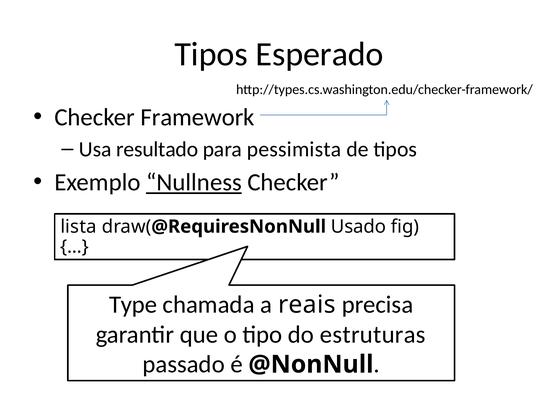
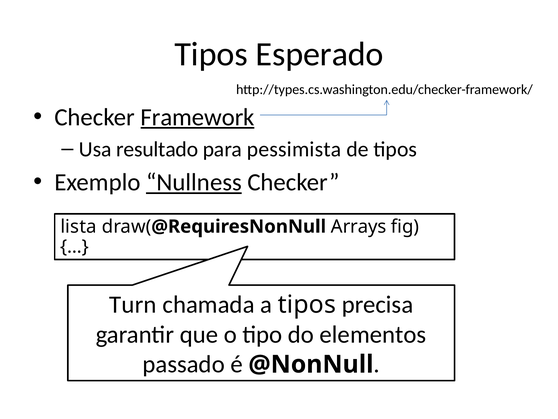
Framework underline: none -> present
Usado: Usado -> Arrays
Type: Type -> Turn
a reais: reais -> tipos
estruturas: estruturas -> elementos
